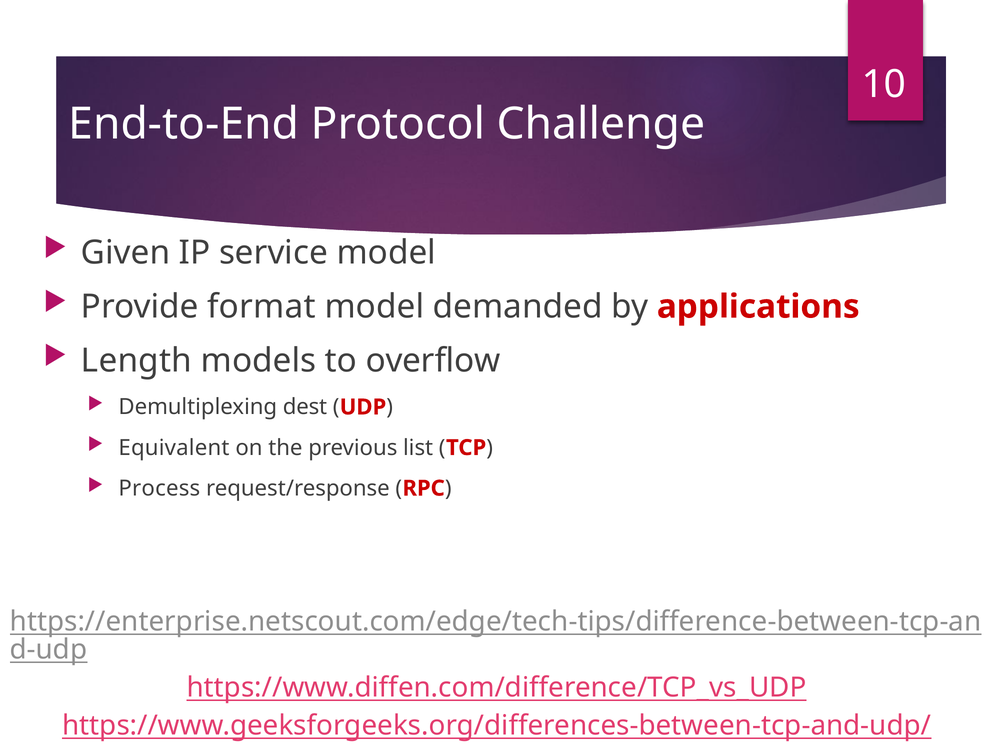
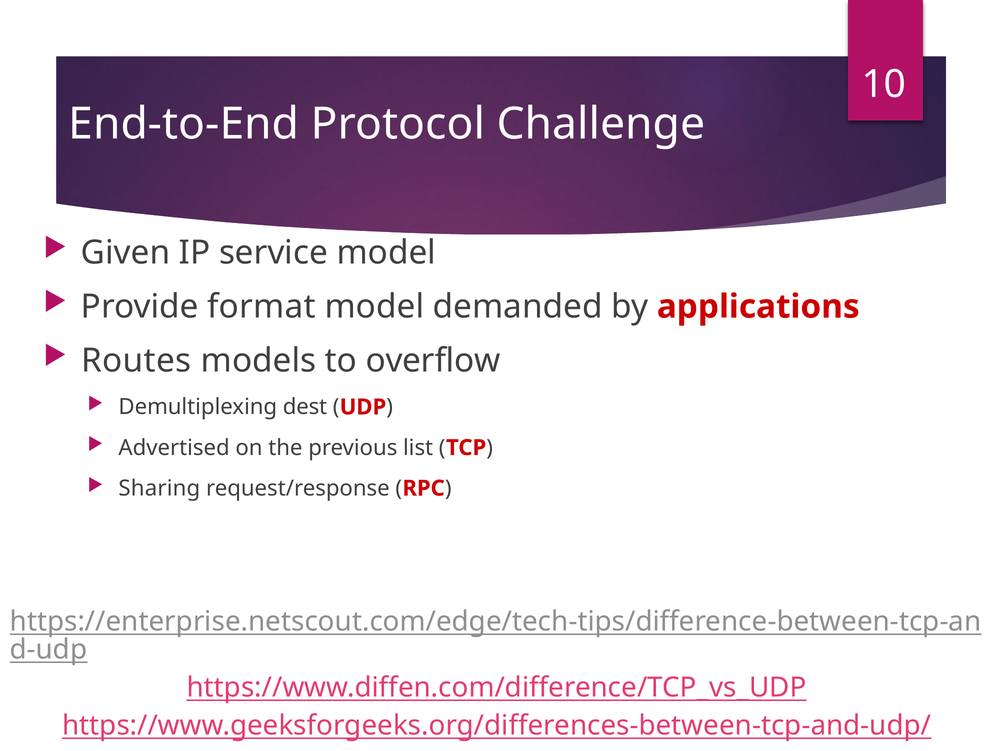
Length: Length -> Routes
Equivalent: Equivalent -> Advertised
Process: Process -> Sharing
